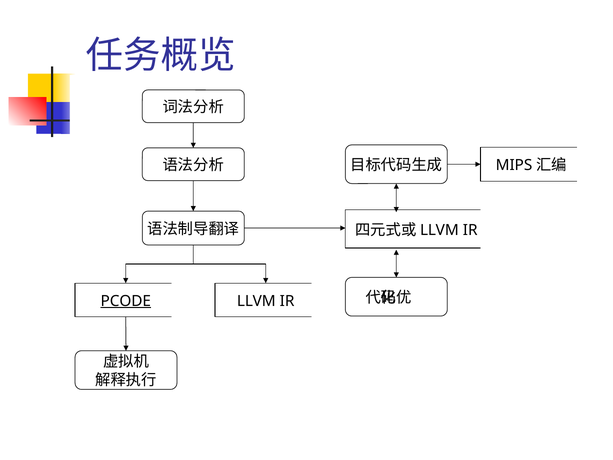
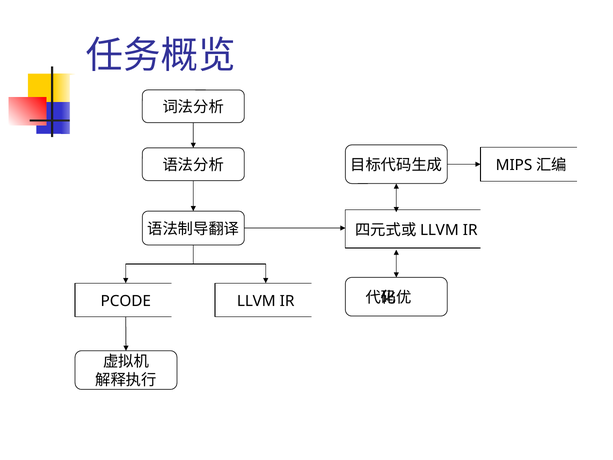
PCODE underline: present -> none
